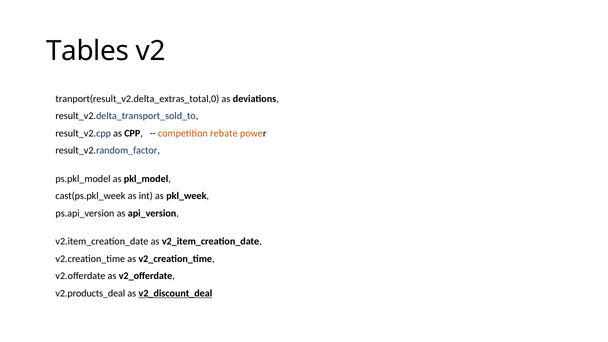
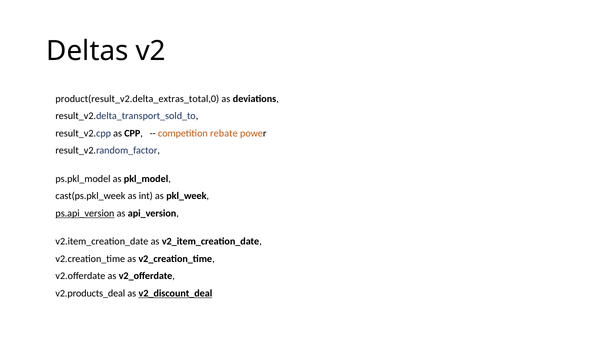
Tables: Tables -> Deltas
tranport(result_v2.delta_extras_total,0: tranport(result_v2.delta_extras_total,0 -> product(result_v2.delta_extras_total,0
ps.api_version underline: none -> present
